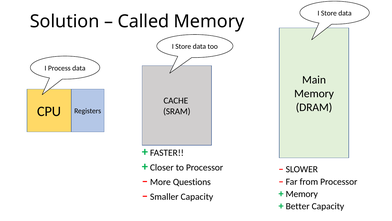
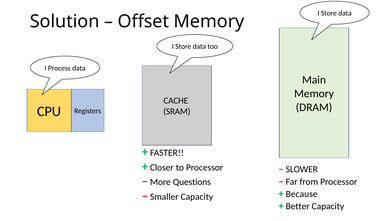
Called: Called -> Offset
Memory at (302, 193): Memory -> Because
